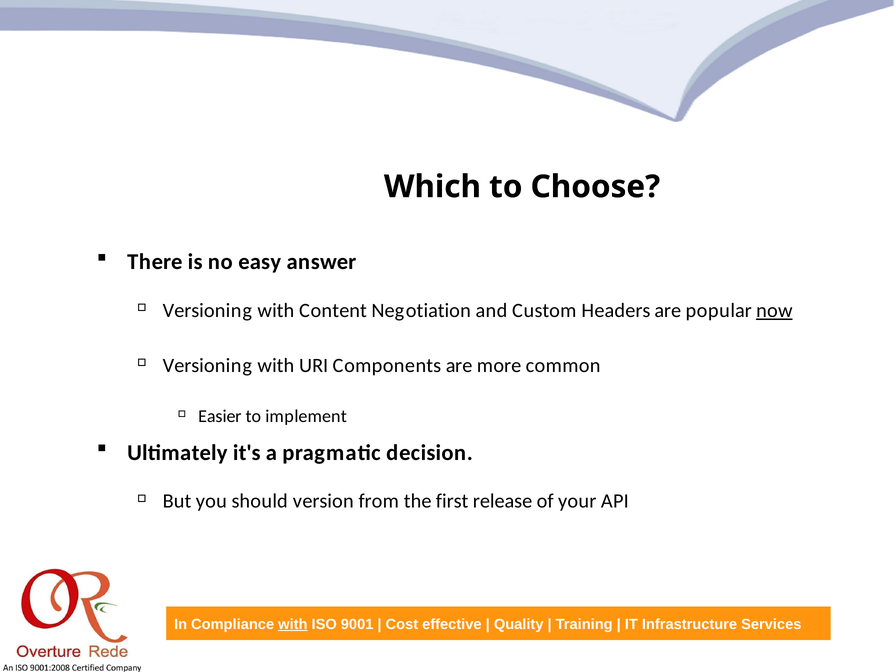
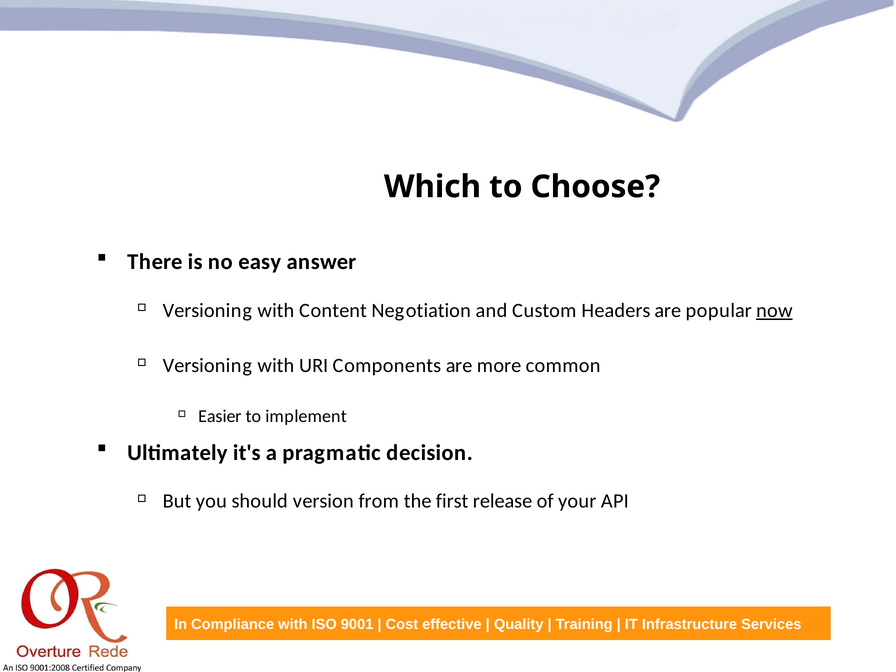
with at (293, 624) underline: present -> none
